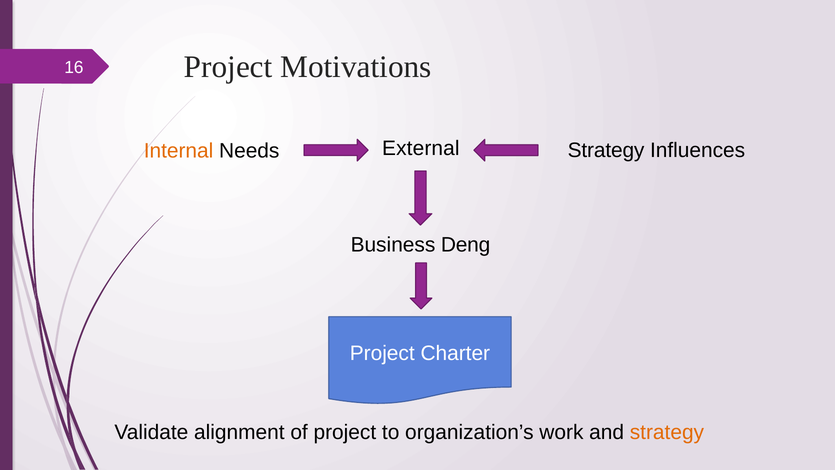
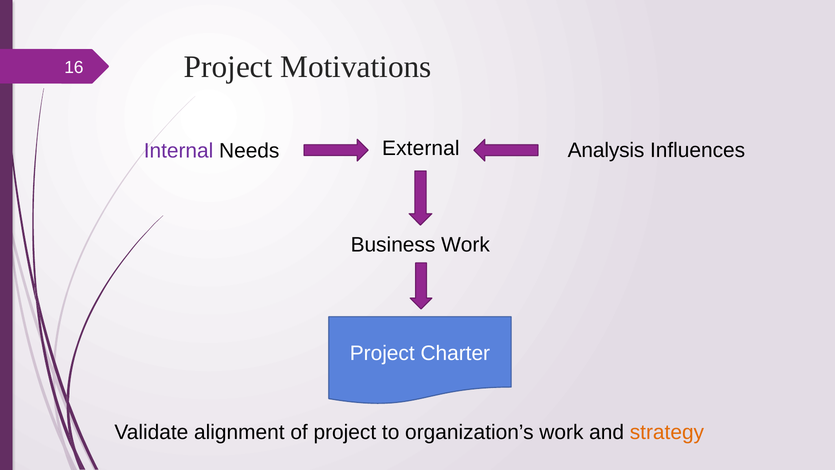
Internal colour: orange -> purple
Needs Strategy: Strategy -> Analysis
Business Deng: Deng -> Work
